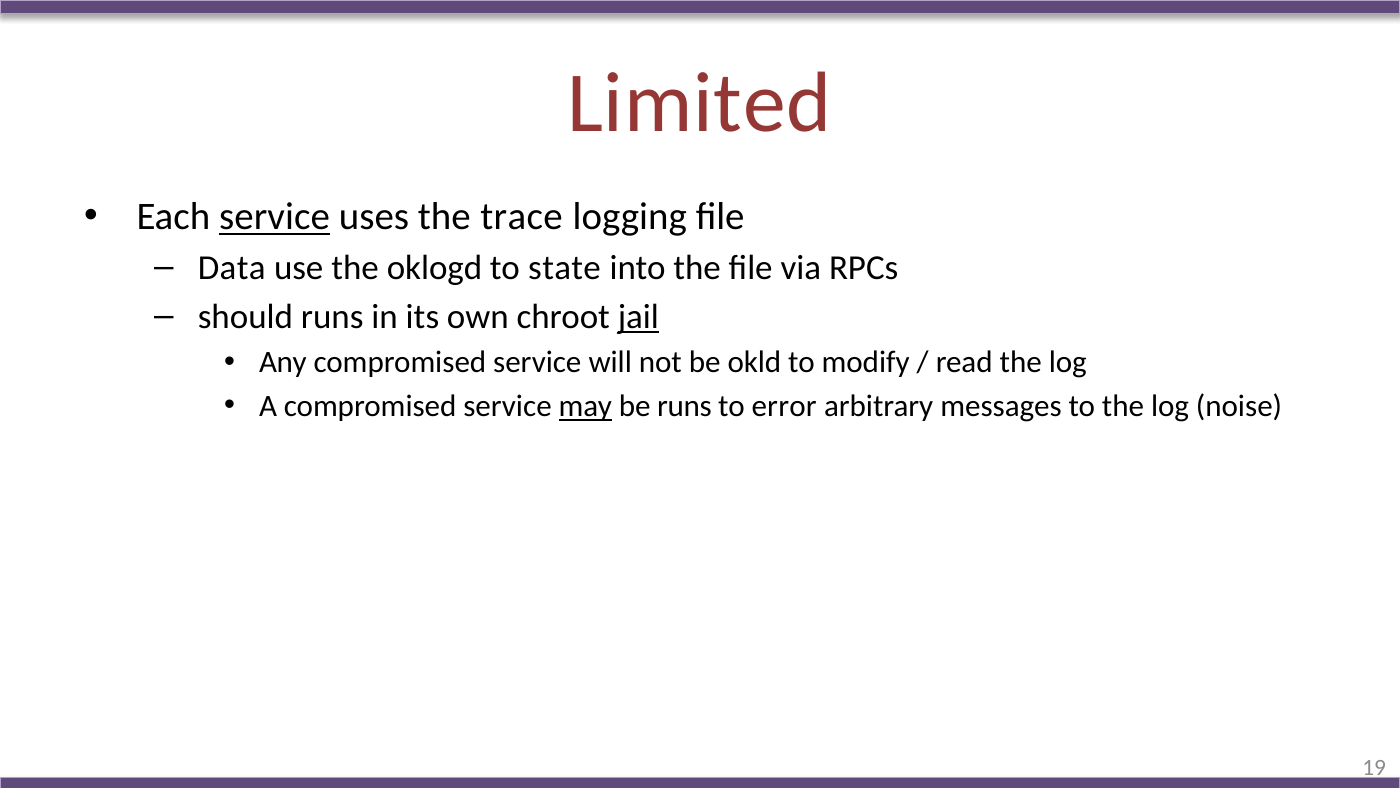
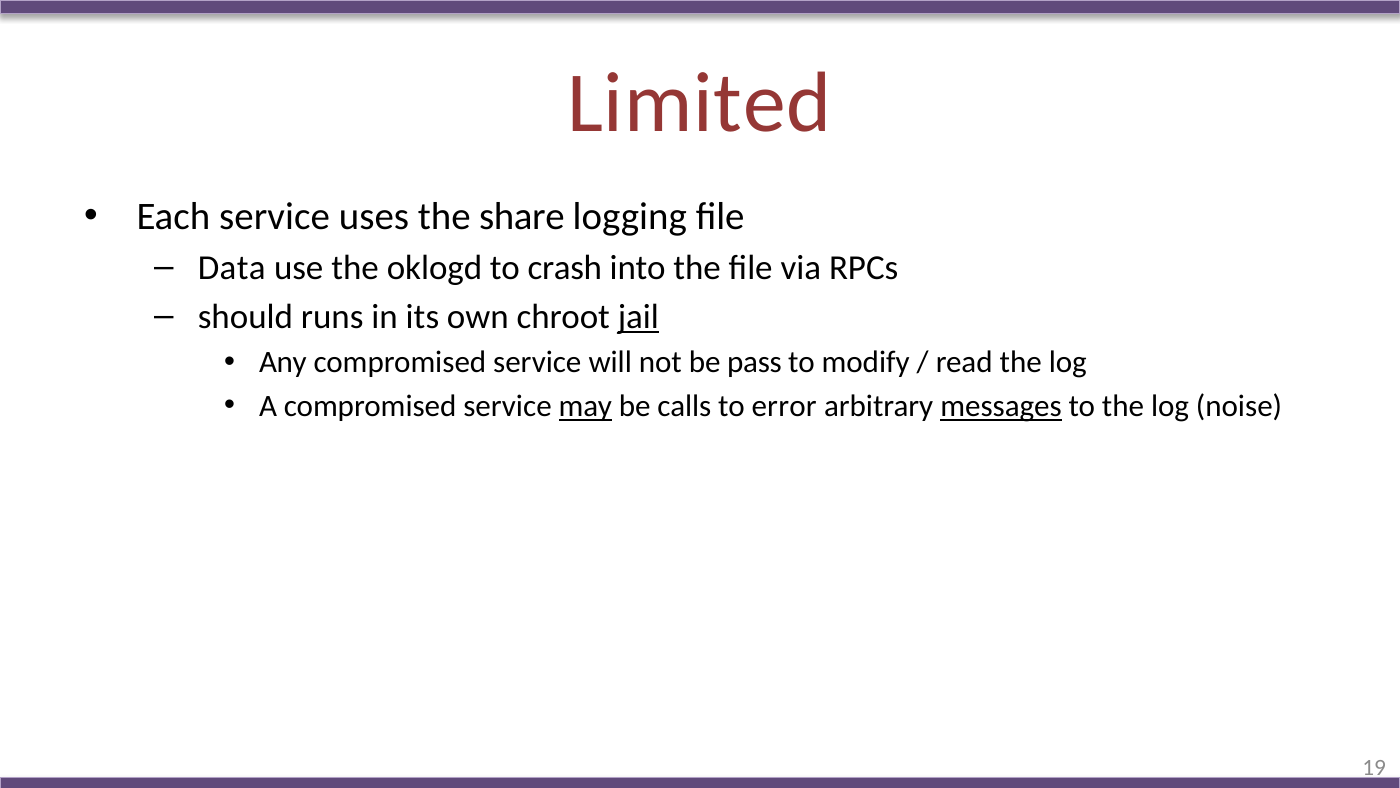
service at (275, 217) underline: present -> none
trace: trace -> share
state: state -> crash
okld: okld -> pass
be runs: runs -> calls
messages underline: none -> present
